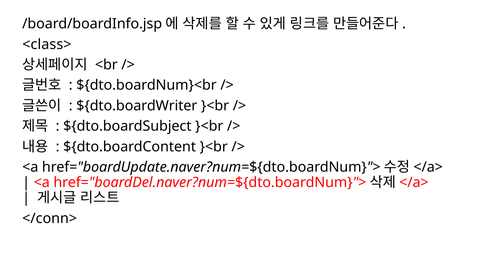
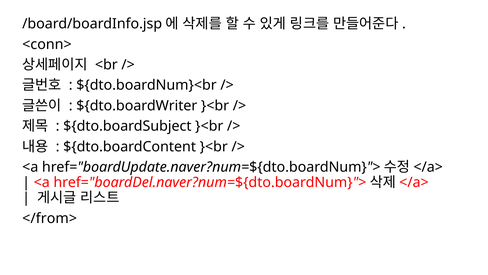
<class>: <class> -> <conn>
</conn>: </conn> -> </from>
